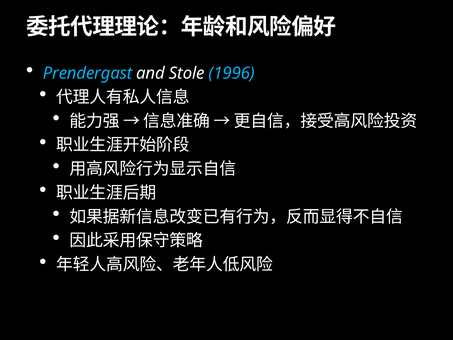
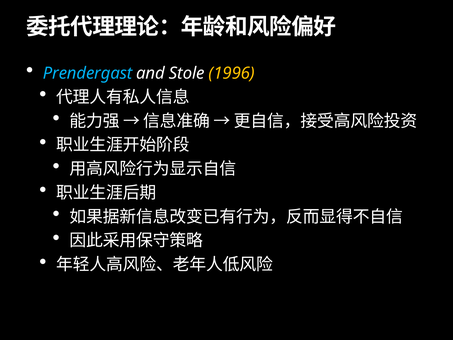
1996 colour: light blue -> yellow
